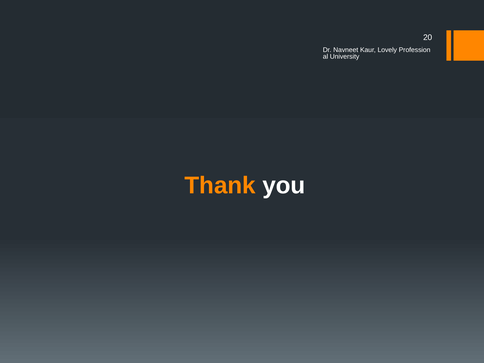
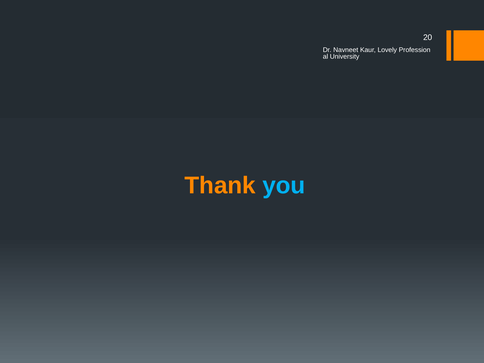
you colour: white -> light blue
